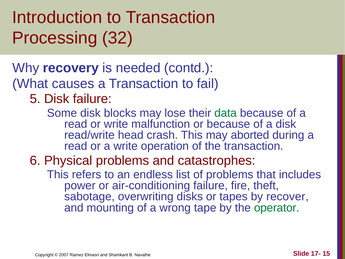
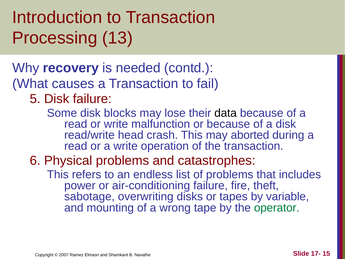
32: 32 -> 13
data colour: green -> black
recover: recover -> variable
